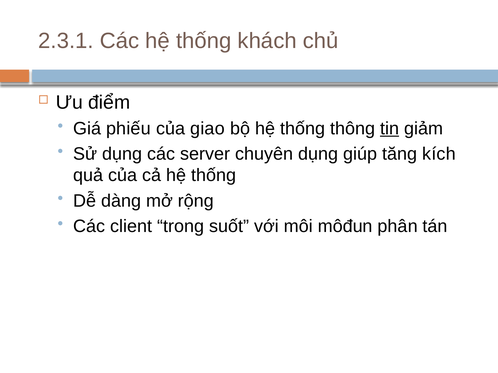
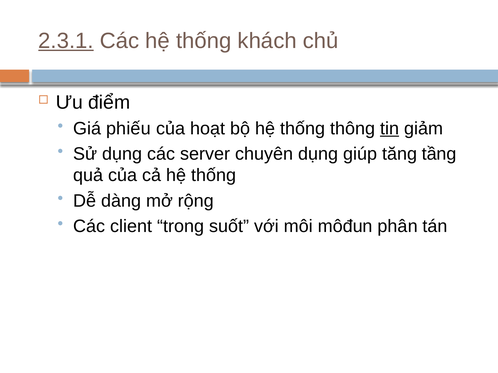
2.3.1 underline: none -> present
giao: giao -> hoạt
kích: kích -> tầng
